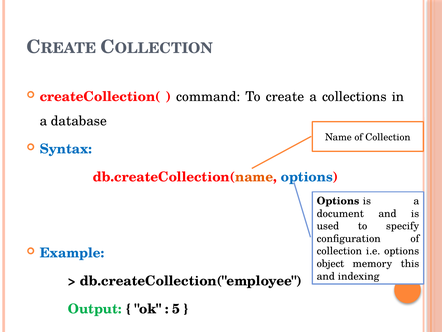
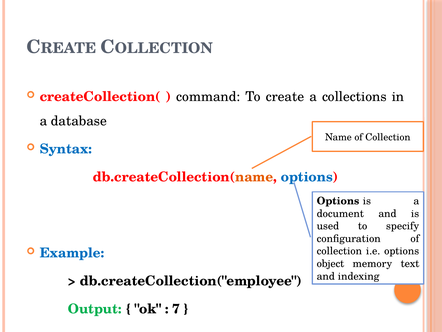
this: this -> text
5: 5 -> 7
